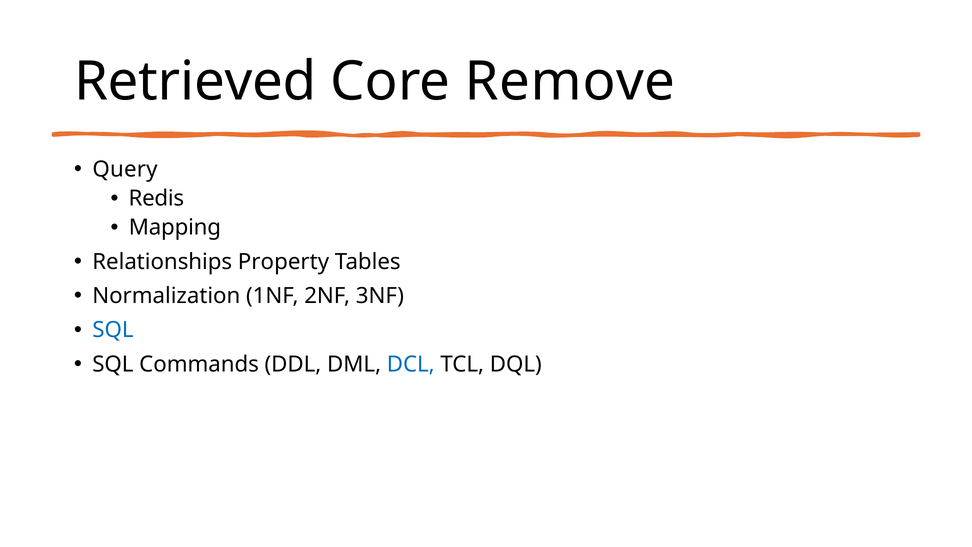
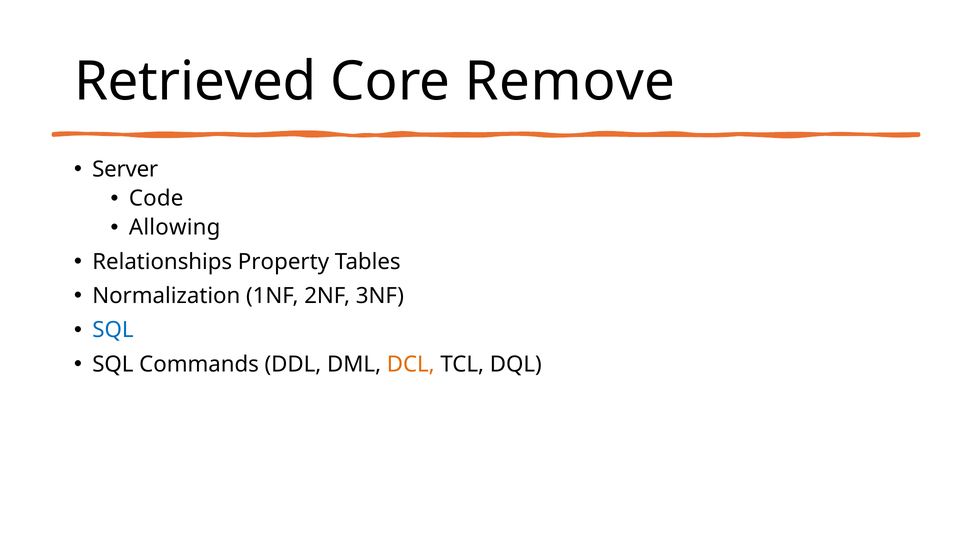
Query: Query -> Server
Redis: Redis -> Code
Mapping: Mapping -> Allowing
DCL colour: blue -> orange
